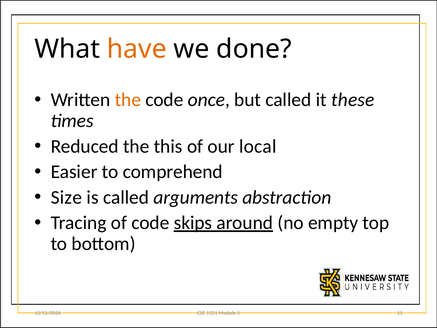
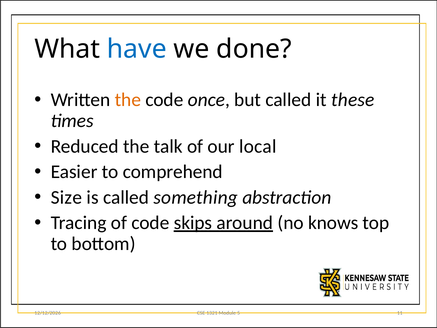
have colour: orange -> blue
this: this -> talk
arguments: arguments -> something
empty: empty -> knows
